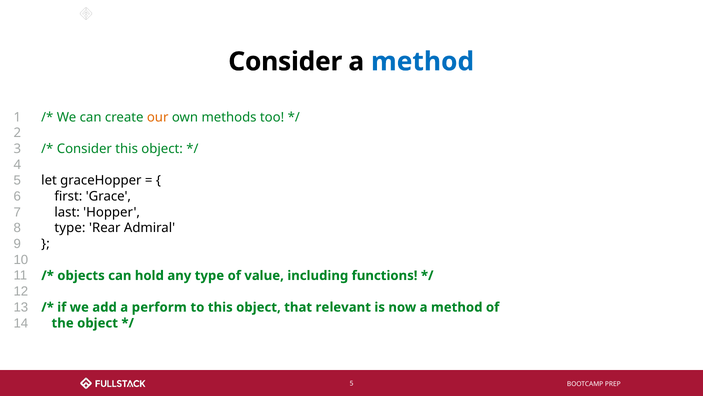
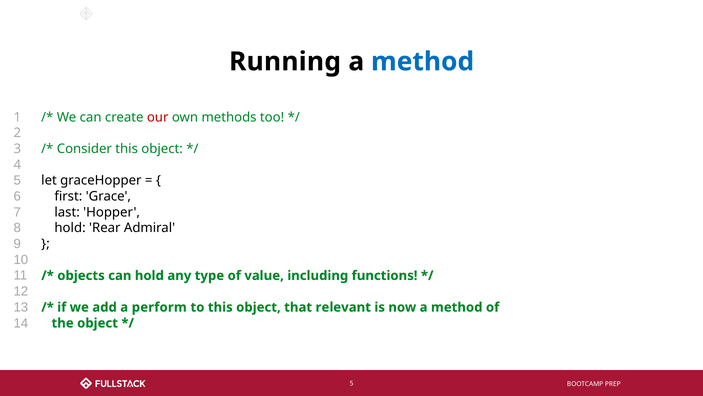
Consider at (285, 62): Consider -> Running
our colour: orange -> red
type at (70, 228): type -> hold
